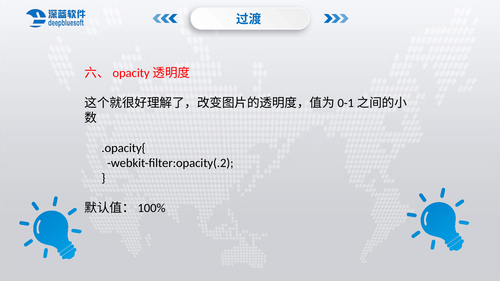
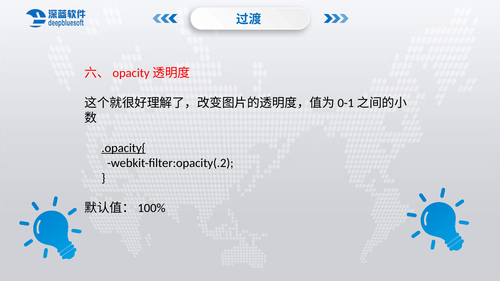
.opacity{ underline: none -> present
